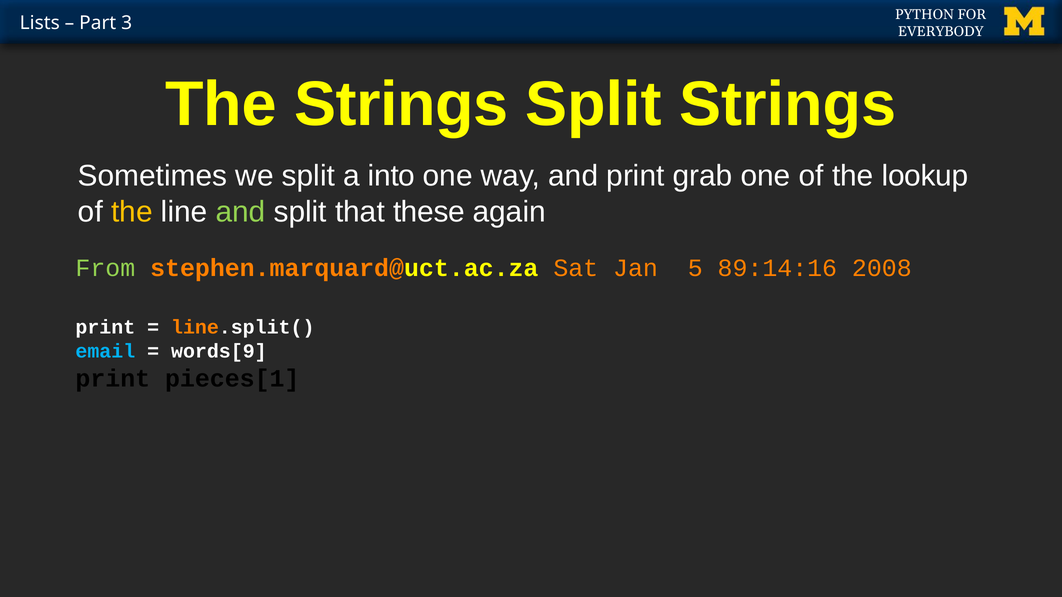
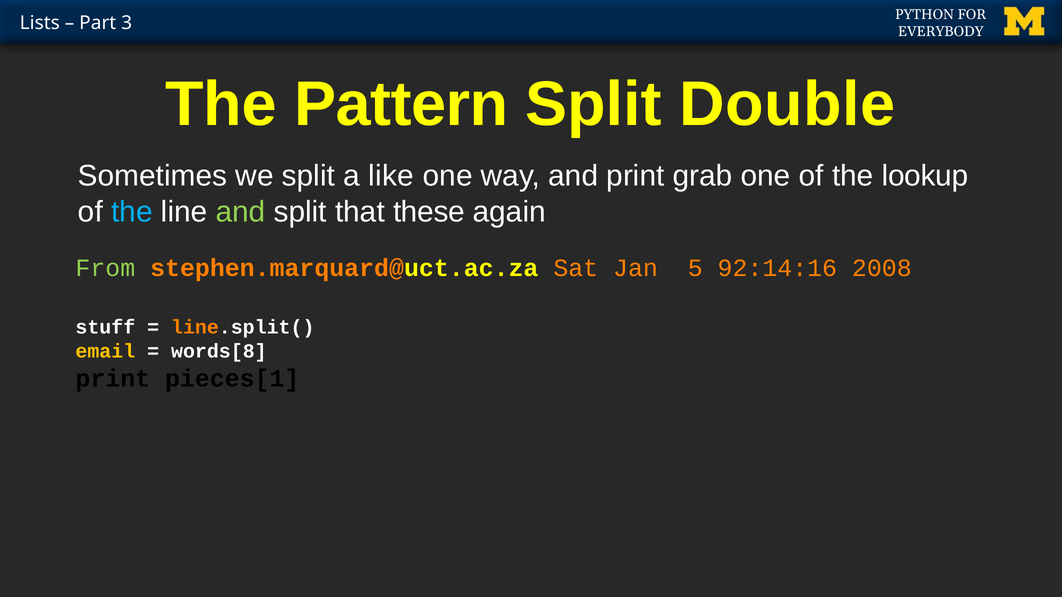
The Strings: Strings -> Pattern
Split Strings: Strings -> Double
into: into -> like
the at (132, 212) colour: yellow -> light blue
89:14:16: 89:14:16 -> 92:14:16
print at (105, 327): print -> stuff
email colour: light blue -> yellow
words[9: words[9 -> words[8
